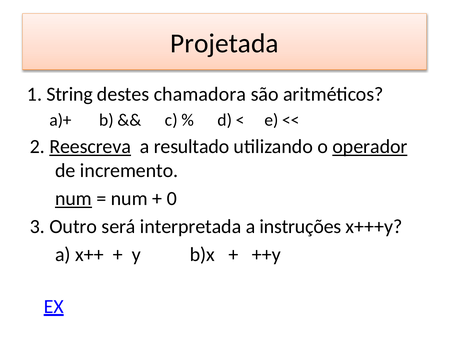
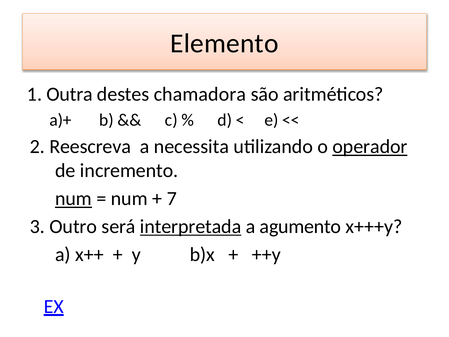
Projetada: Projetada -> Elemento
String: String -> Outra
Reescreva underline: present -> none
resultado: resultado -> necessita
0: 0 -> 7
interpretada underline: none -> present
instruções: instruções -> agumento
